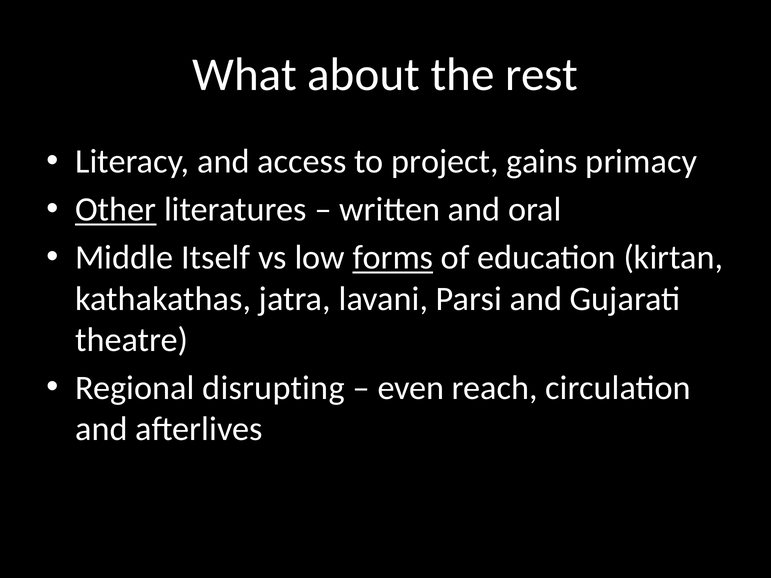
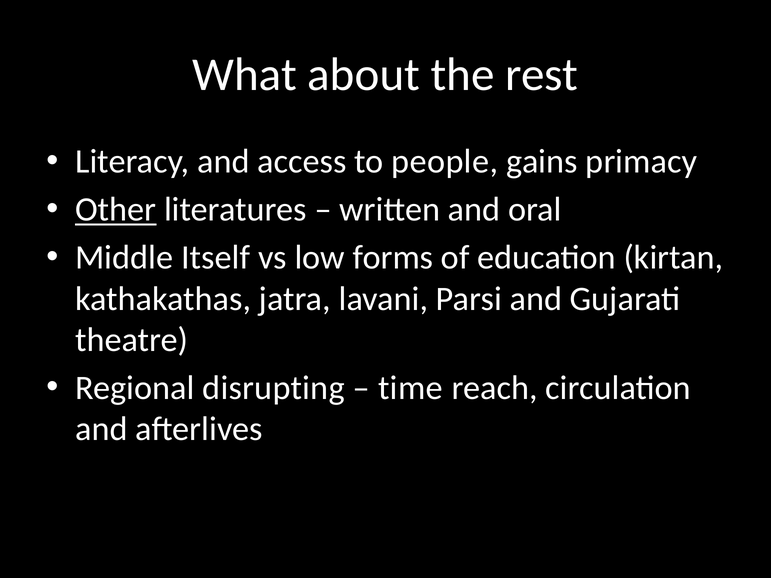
project: project -> people
forms underline: present -> none
even: even -> time
